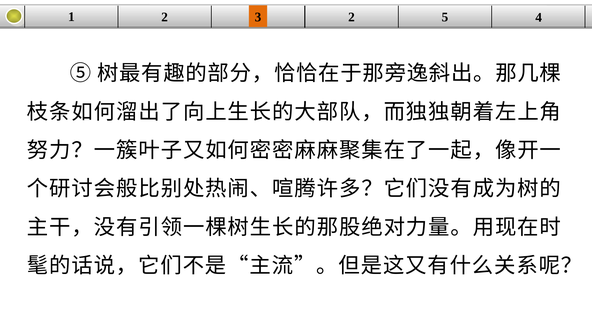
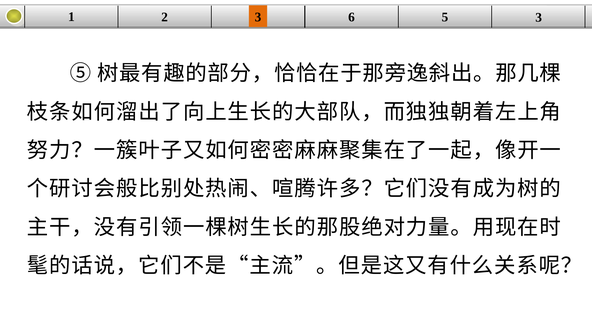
3 2: 2 -> 6
5 4: 4 -> 3
